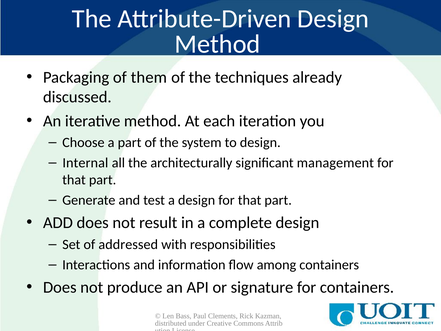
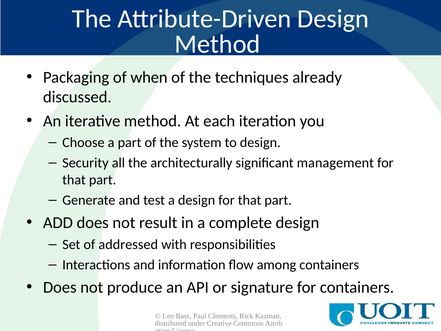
them: them -> when
Internal: Internal -> Security
